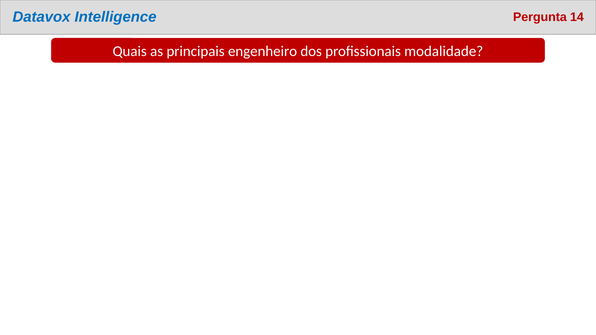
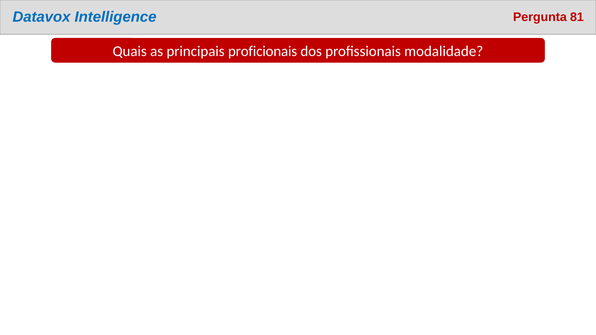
14: 14 -> 81
engenheiro: engenheiro -> proficionais
